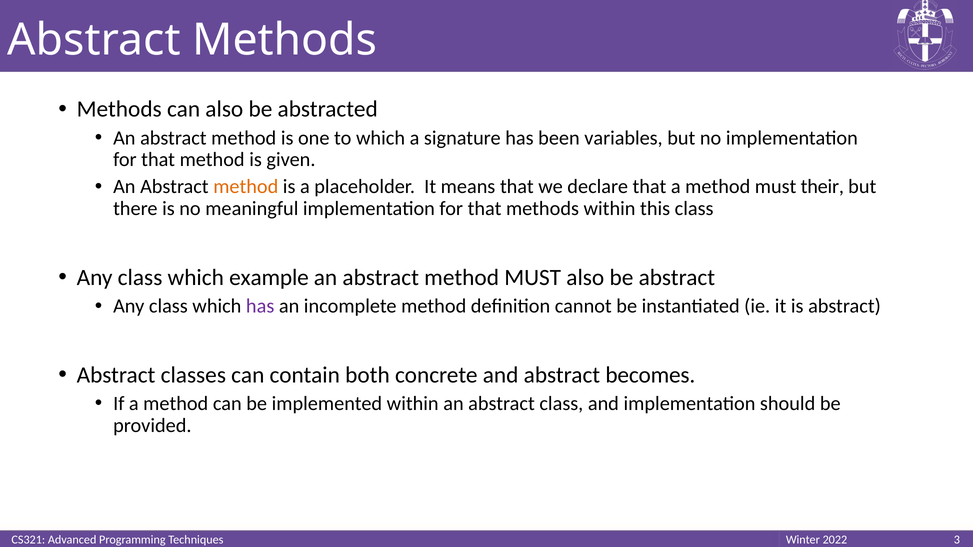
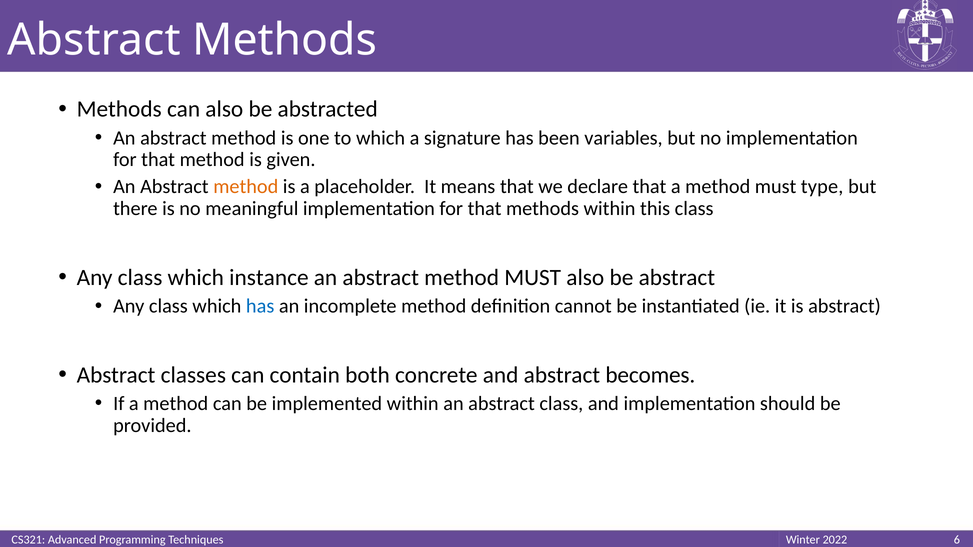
their: their -> type
example: example -> instance
has at (260, 306) colour: purple -> blue
3: 3 -> 6
